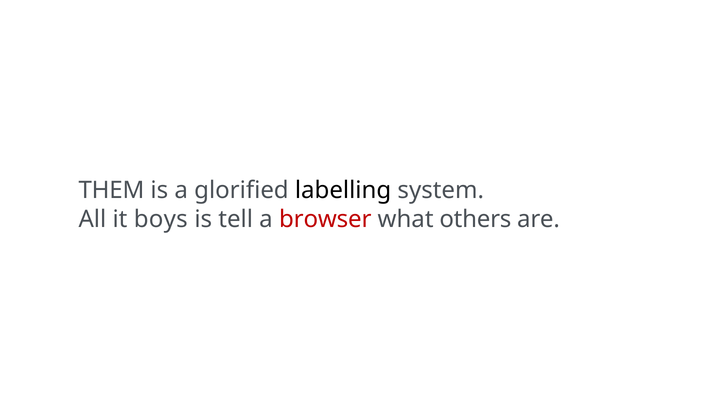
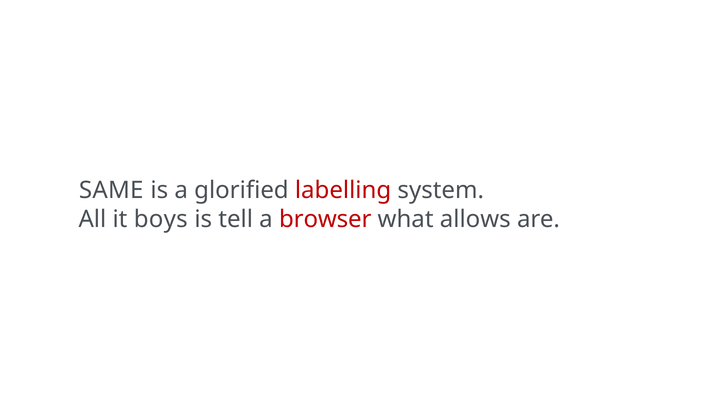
THEM: THEM -> SAME
labelling colour: black -> red
others: others -> allows
